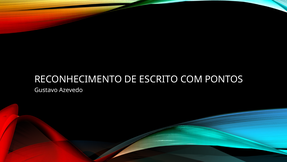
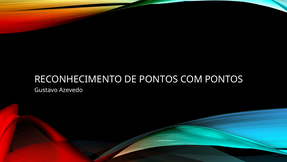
DE ESCRITO: ESCRITO -> PONTOS
